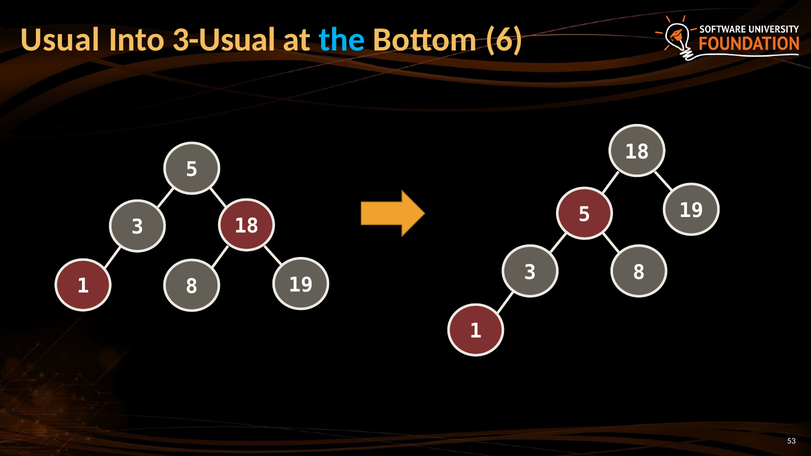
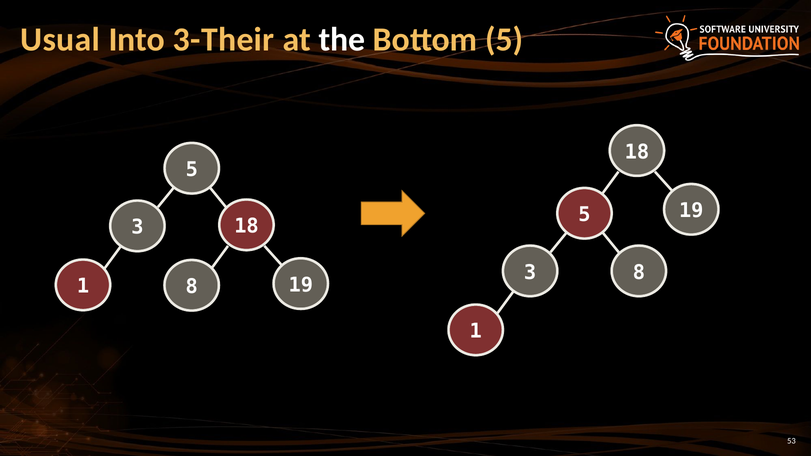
3-Usual: 3-Usual -> 3-Their
the colour: light blue -> white
Bottom 6: 6 -> 5
